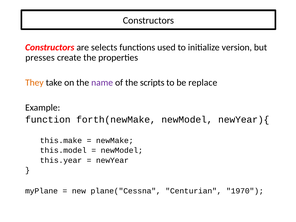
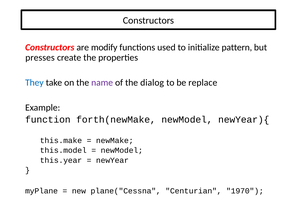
selects: selects -> modify
version: version -> pattern
They colour: orange -> blue
scripts: scripts -> dialog
